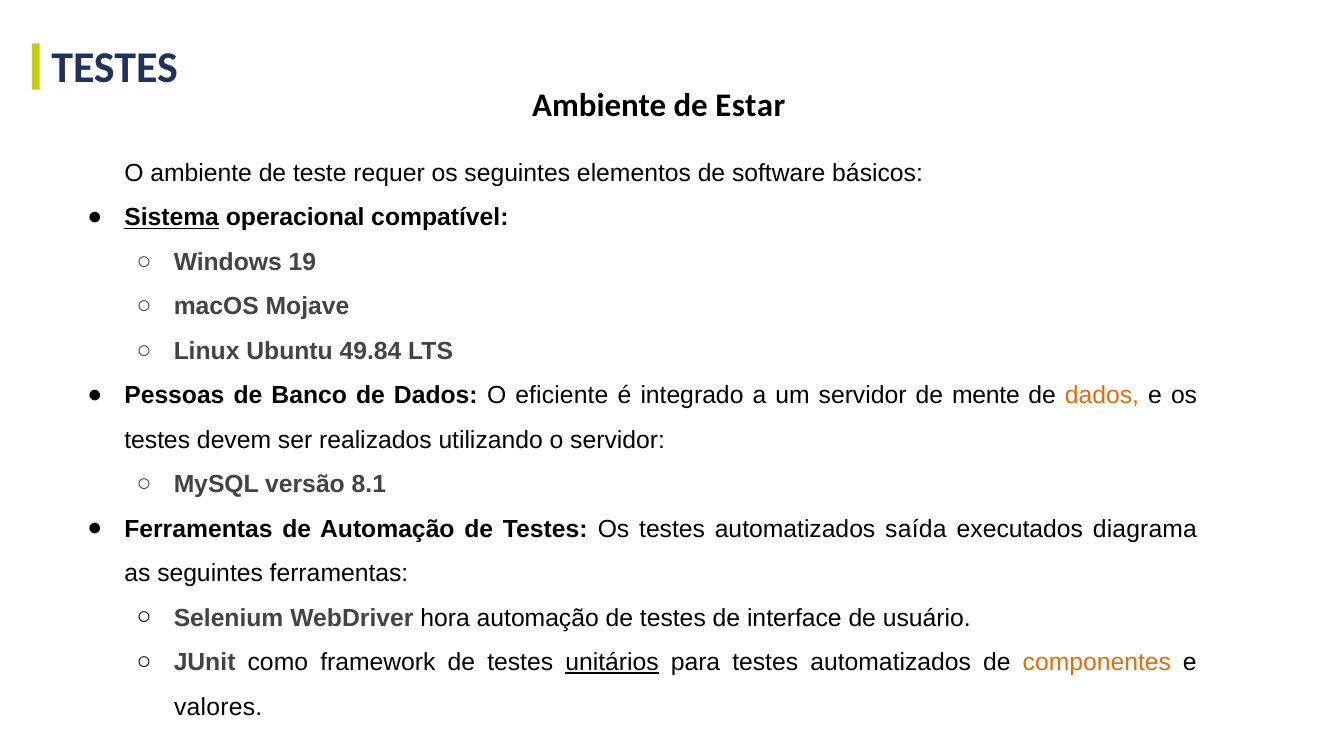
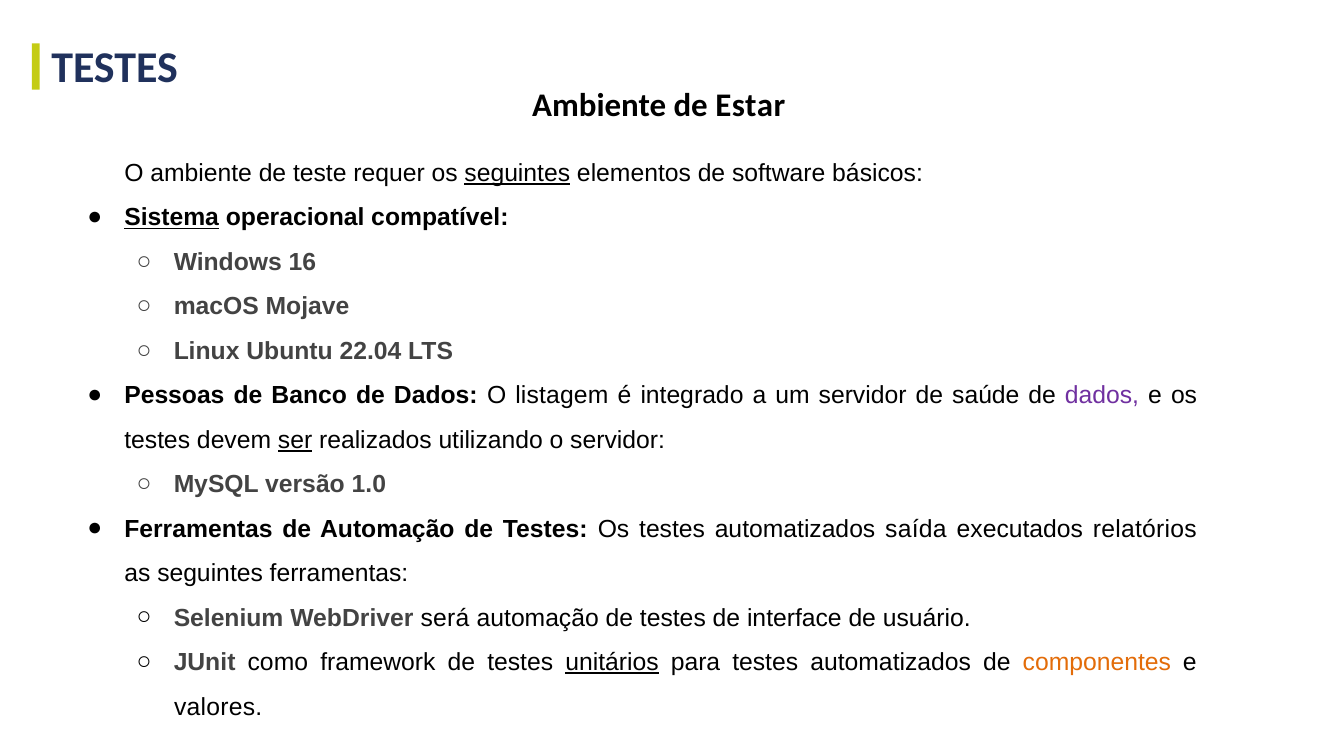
seguintes at (517, 173) underline: none -> present
19: 19 -> 16
49.84: 49.84 -> 22.04
eficiente: eficiente -> listagem
mente: mente -> saúde
dados at (1102, 396) colour: orange -> purple
ser underline: none -> present
8.1: 8.1 -> 1.0
diagrama: diagrama -> relatórios
hora: hora -> será
